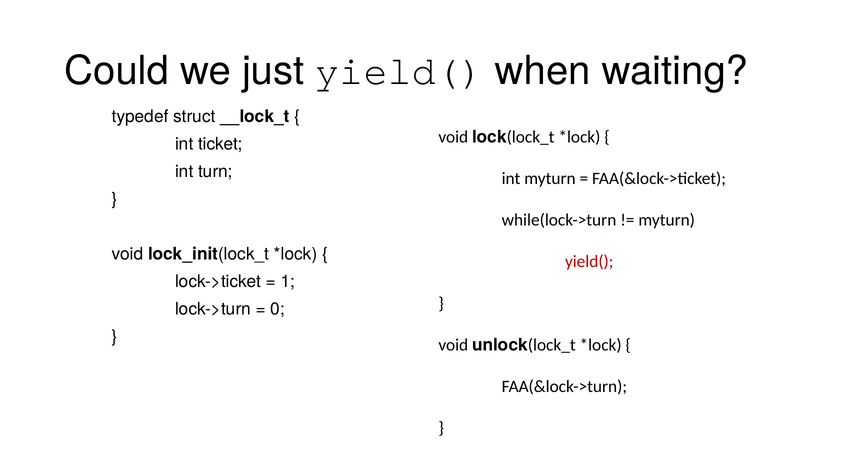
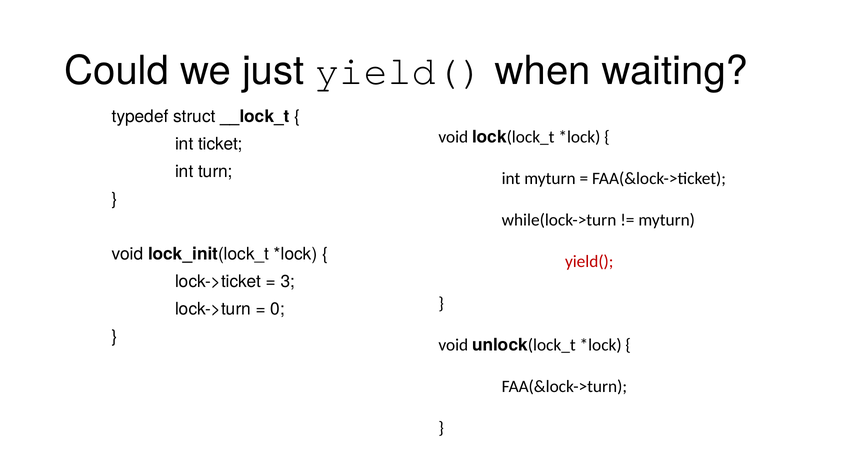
1: 1 -> 3
